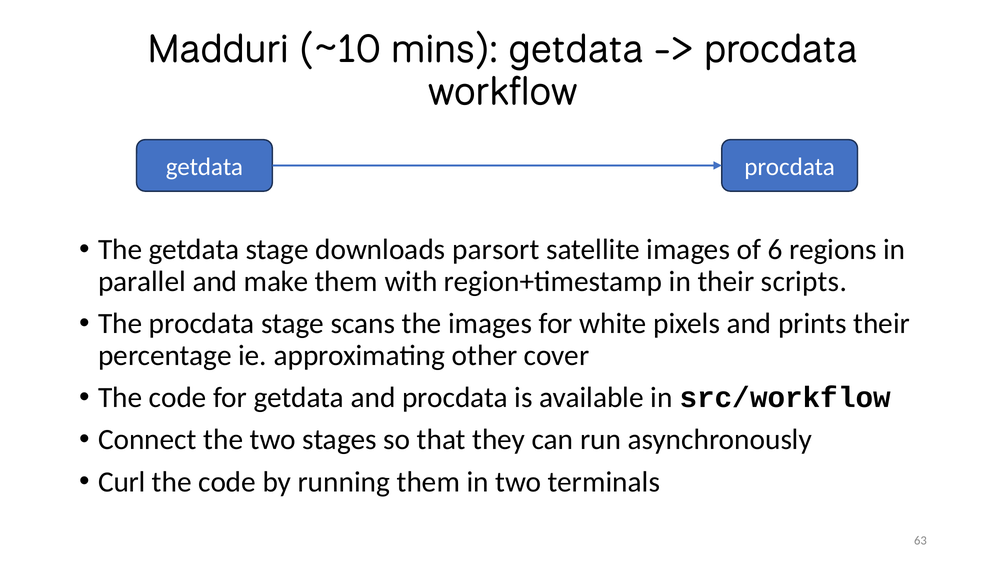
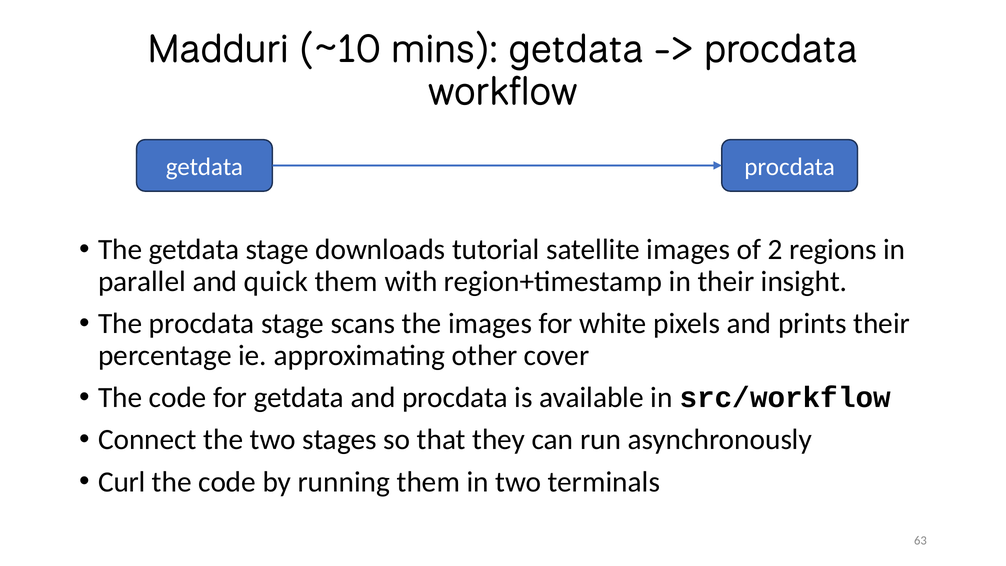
parsort: parsort -> tutorial
6: 6 -> 2
make: make -> quick
scripts: scripts -> insight
